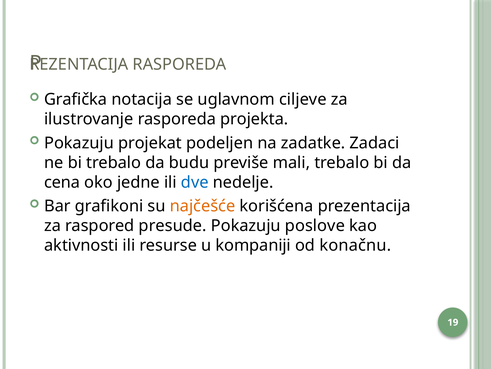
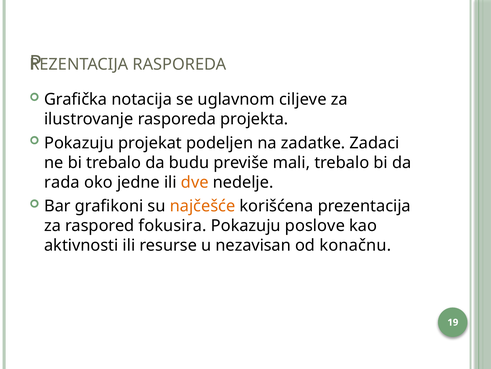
cena: cena -> rada
dve colour: blue -> orange
presude: presude -> fokusira
kompaniji: kompaniji -> nezavisan
